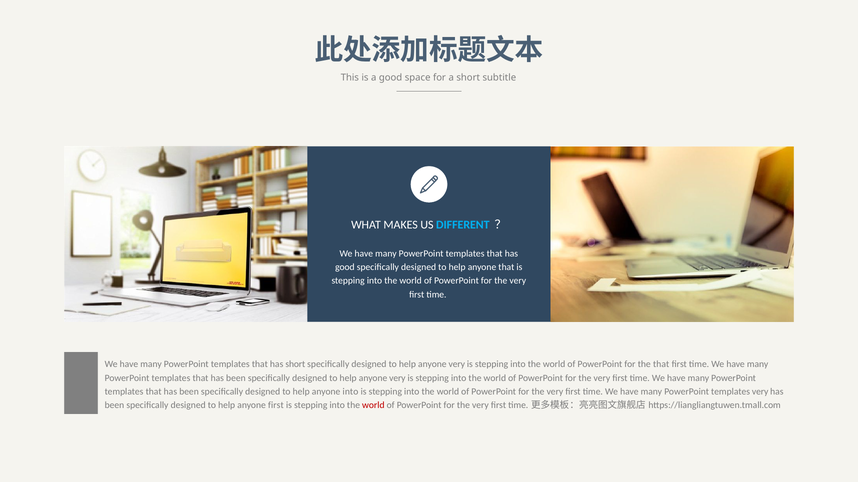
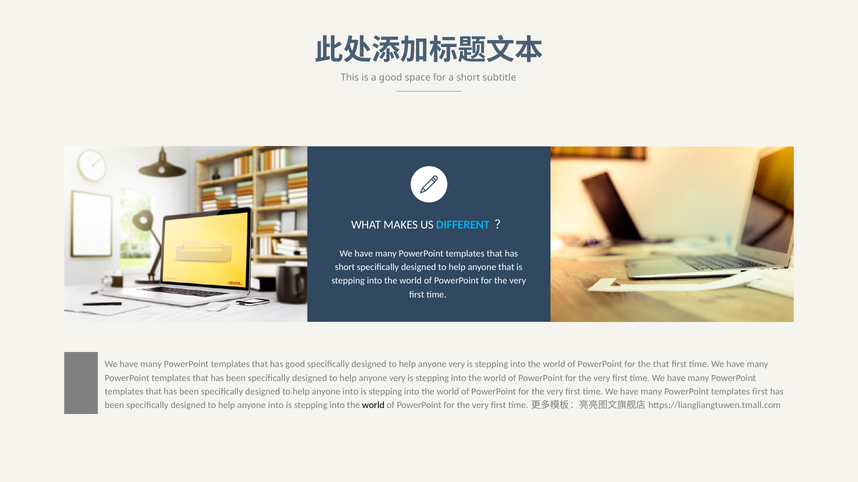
good at (345, 268): good -> short
has short: short -> good
templates very: very -> first
first at (276, 406): first -> into
world at (373, 406) colour: red -> black
